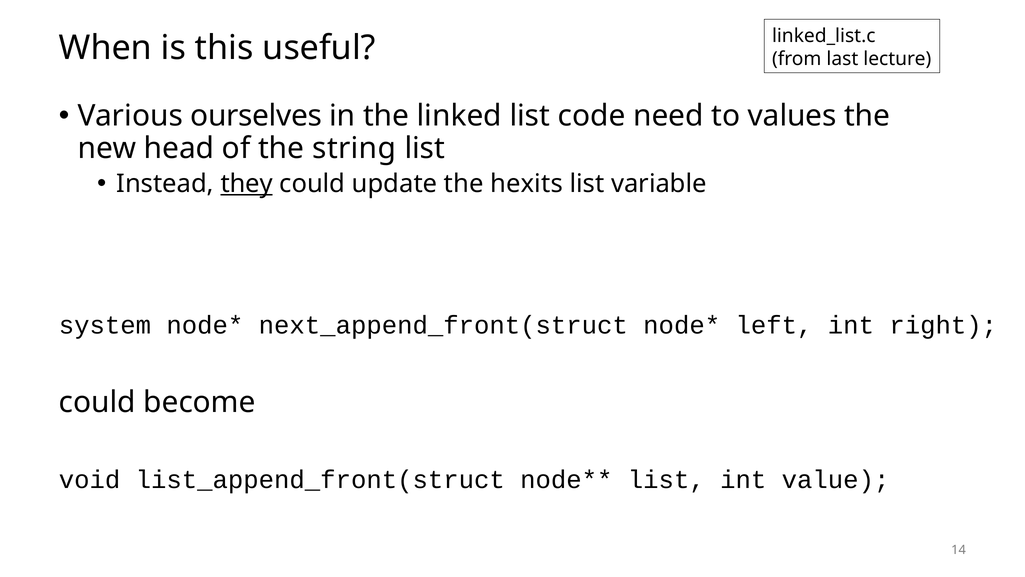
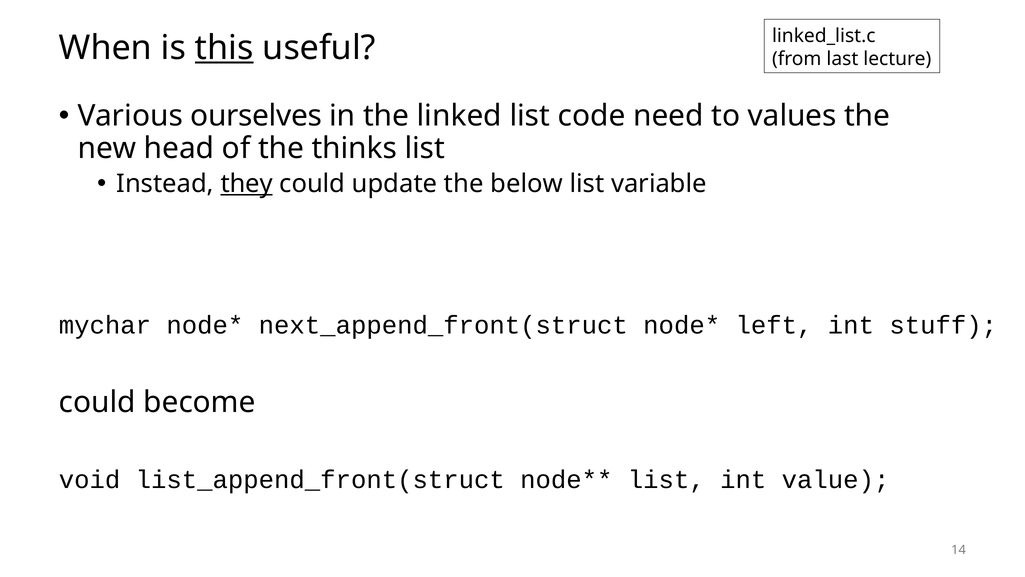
this underline: none -> present
string: string -> thinks
hexits: hexits -> below
system: system -> mychar
right: right -> stuff
